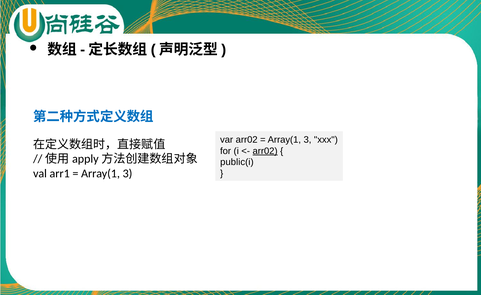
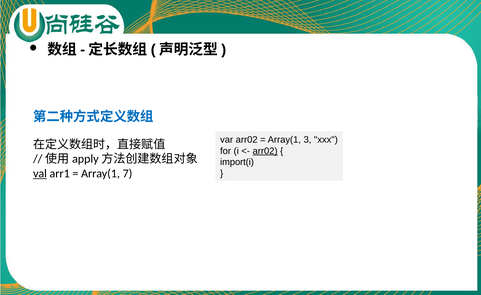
public(i: public(i -> import(i
val underline: none -> present
3 at (127, 174): 3 -> 7
